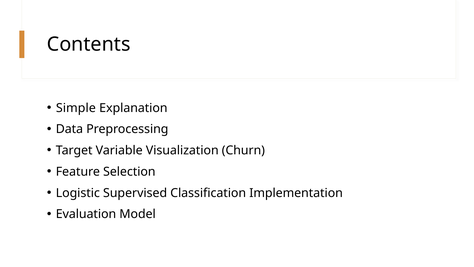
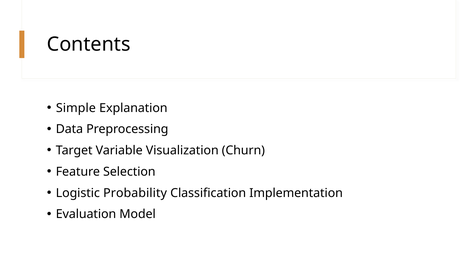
Supervised: Supervised -> Probability
